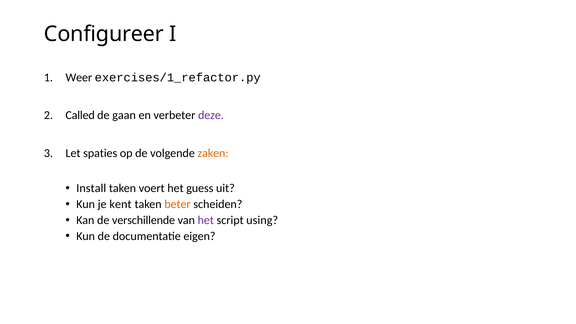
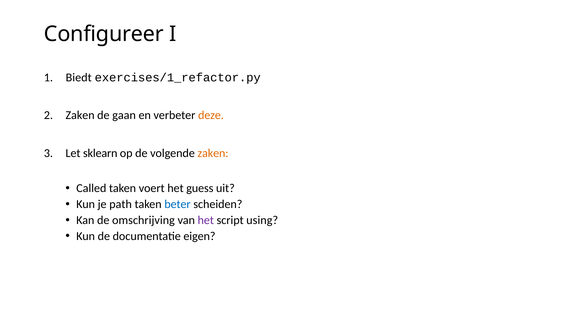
Weer: Weer -> Biedt
Called at (80, 115): Called -> Zaken
deze colour: purple -> orange
spaties: spaties -> sklearn
Install: Install -> Called
kent: kent -> path
beter colour: orange -> blue
verschillende: verschillende -> omschrijving
